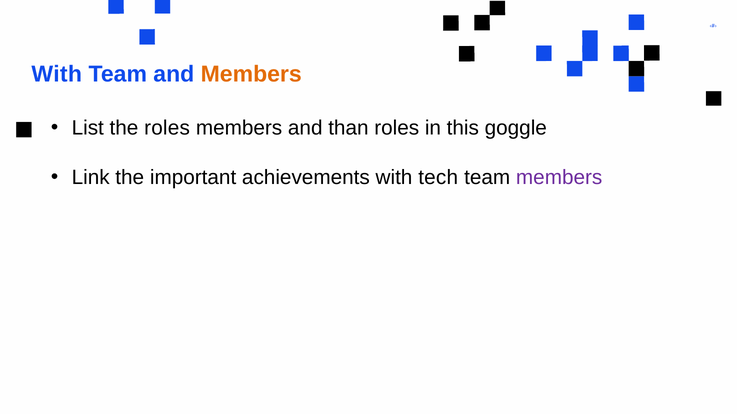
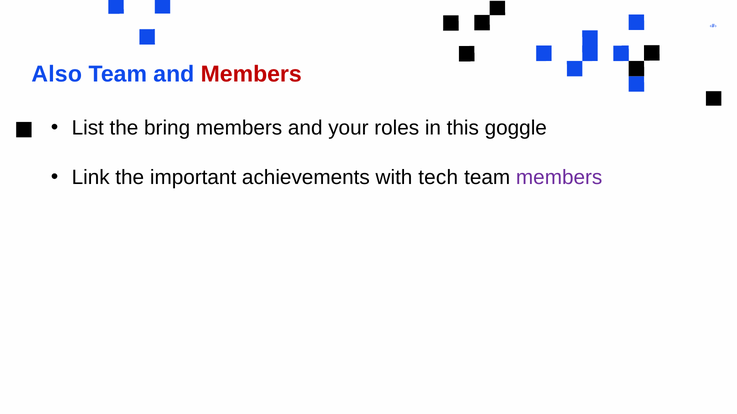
With at (57, 74): With -> Also
Members at (251, 74) colour: orange -> red
the roles: roles -> bring
than: than -> your
